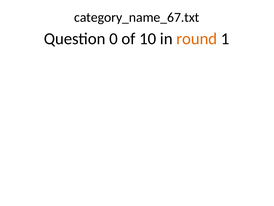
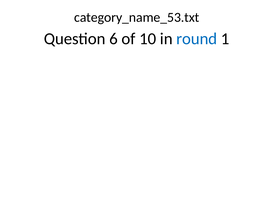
category_name_67.txt: category_name_67.txt -> category_name_53.txt
0: 0 -> 6
round colour: orange -> blue
